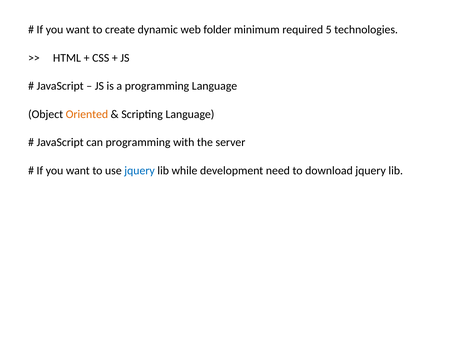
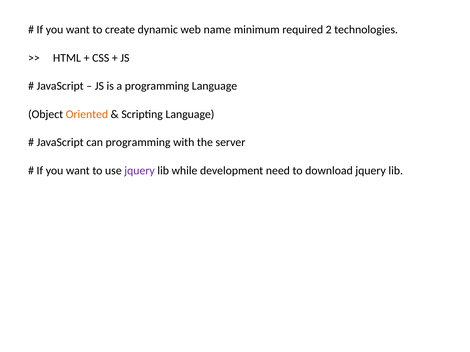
folder: folder -> name
5: 5 -> 2
jquery at (140, 171) colour: blue -> purple
